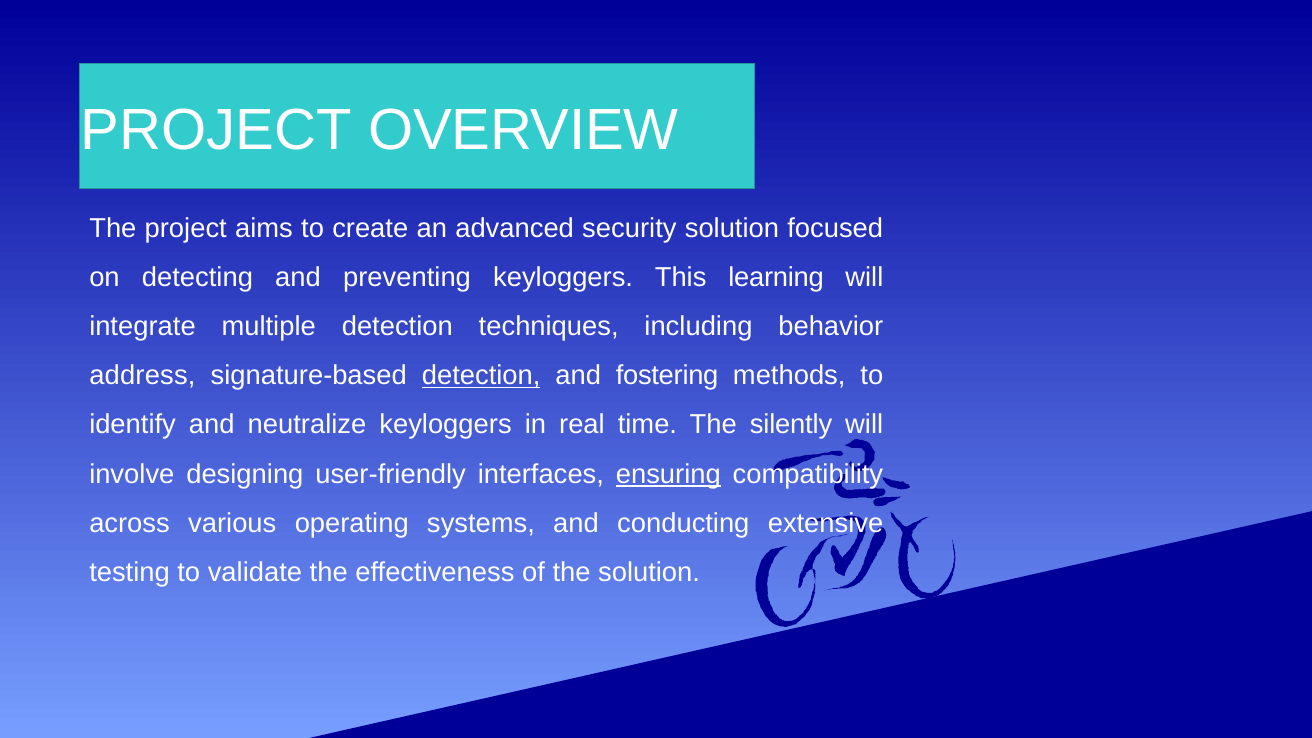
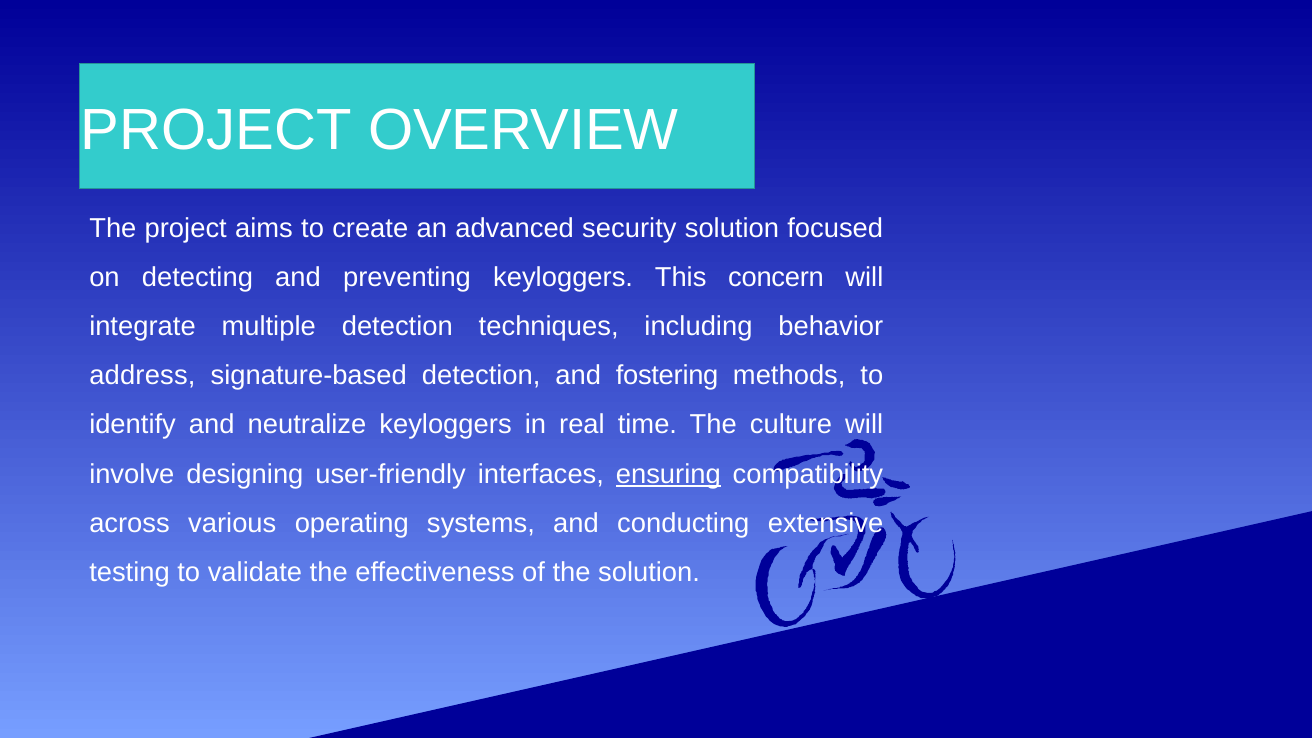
learning: learning -> concern
detection at (481, 376) underline: present -> none
silently: silently -> culture
